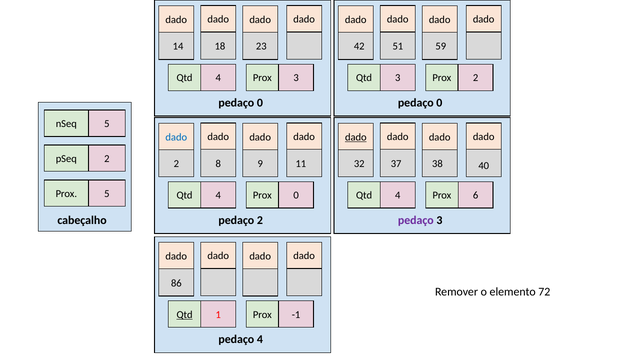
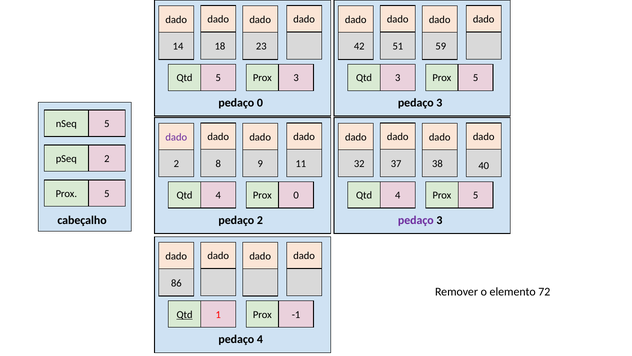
4 at (218, 78): 4 -> 5
2 at (476, 78): 2 -> 5
0 at (439, 103): 0 -> 3
dado at (176, 137) colour: blue -> purple
dado at (356, 137) underline: present -> none
6 at (476, 195): 6 -> 5
